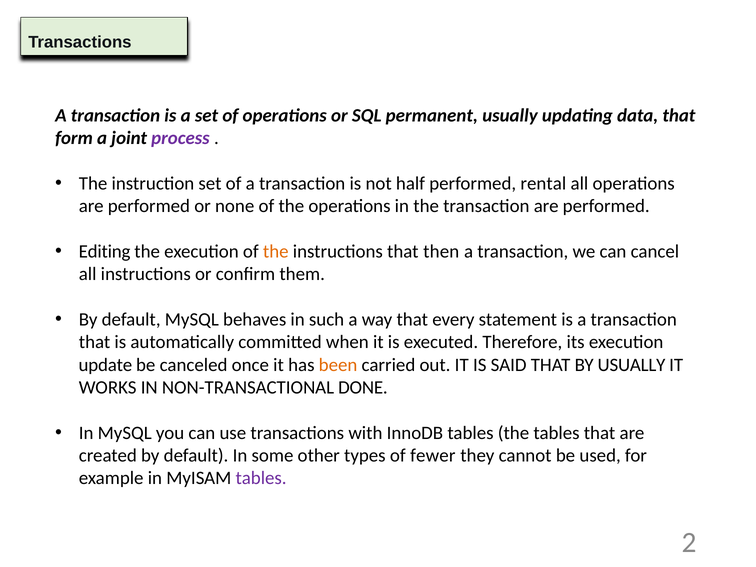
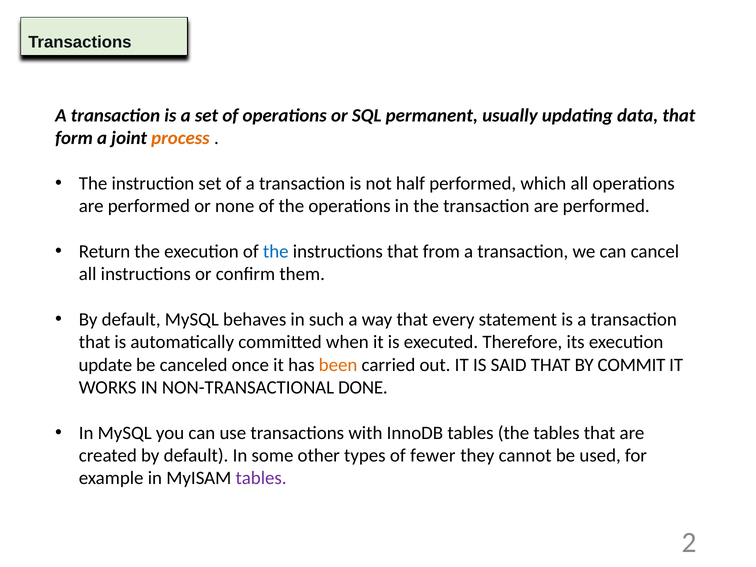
process colour: purple -> orange
rental: rental -> which
Editing: Editing -> Return
the at (276, 251) colour: orange -> blue
then: then -> from
BY USUALLY: USUALLY -> COMMIT
